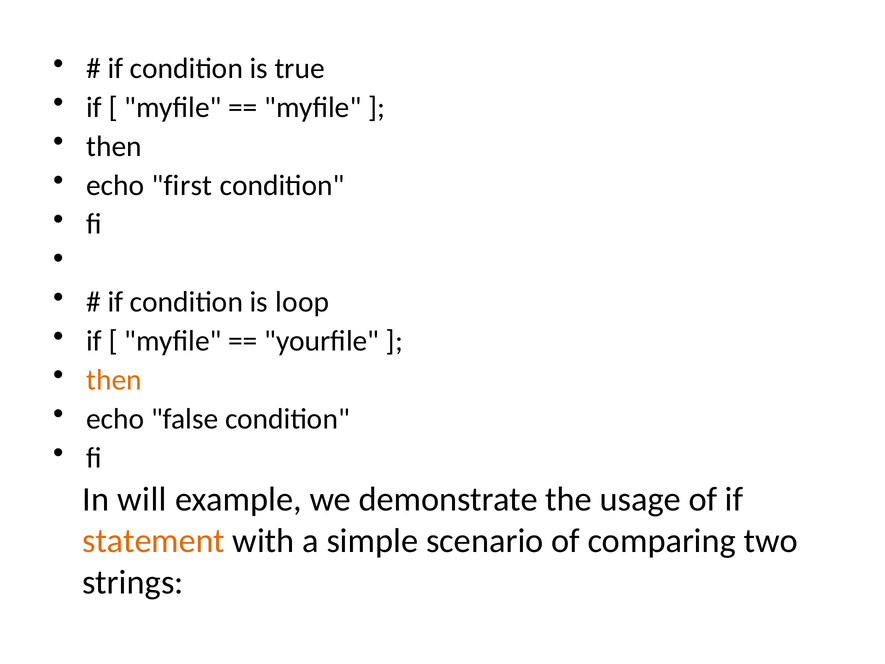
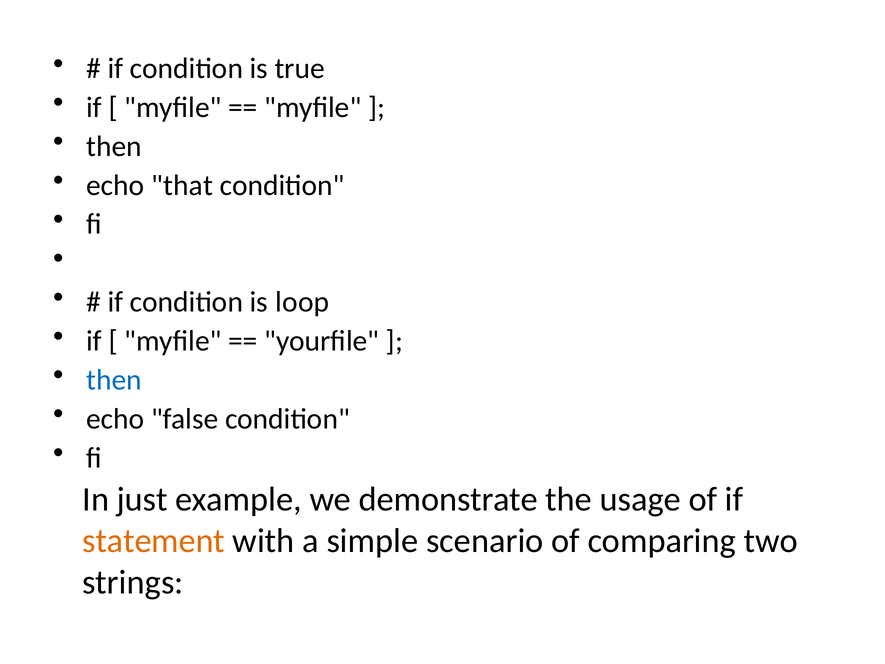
first: first -> that
then at (114, 380) colour: orange -> blue
will: will -> just
